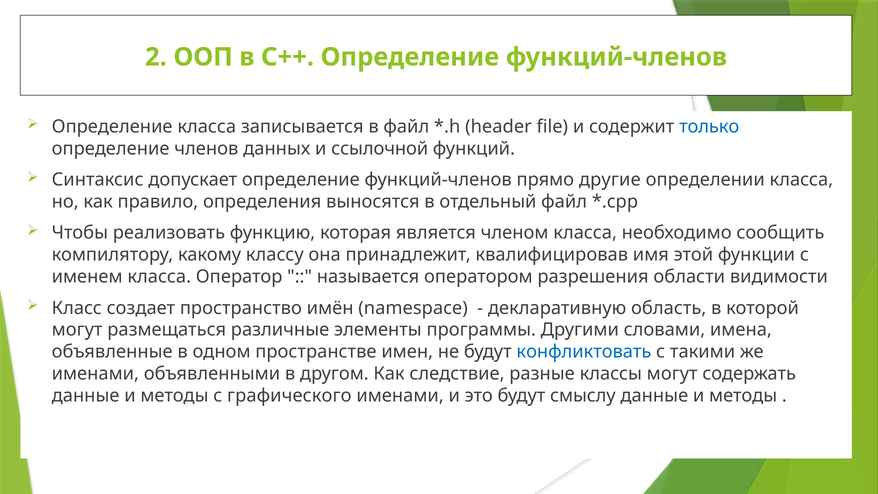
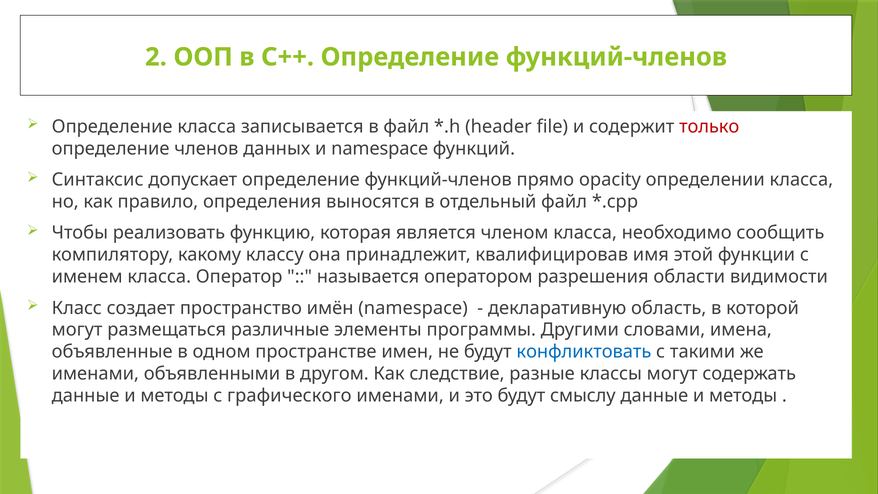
только colour: blue -> red
и ссылочной: ссылочной -> namespace
другие: другие -> opacity
